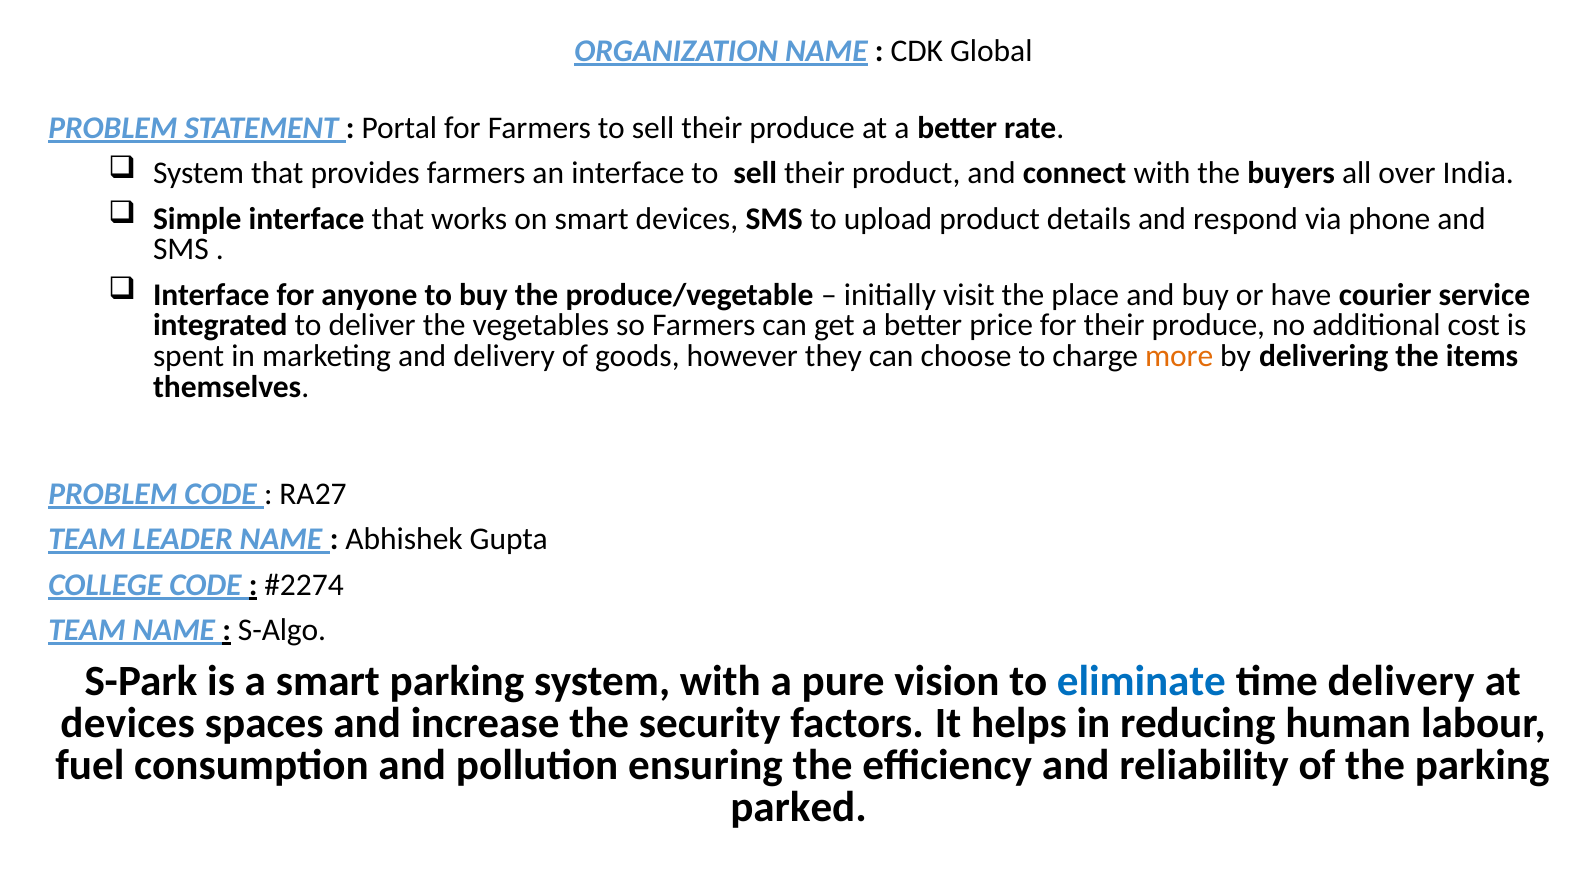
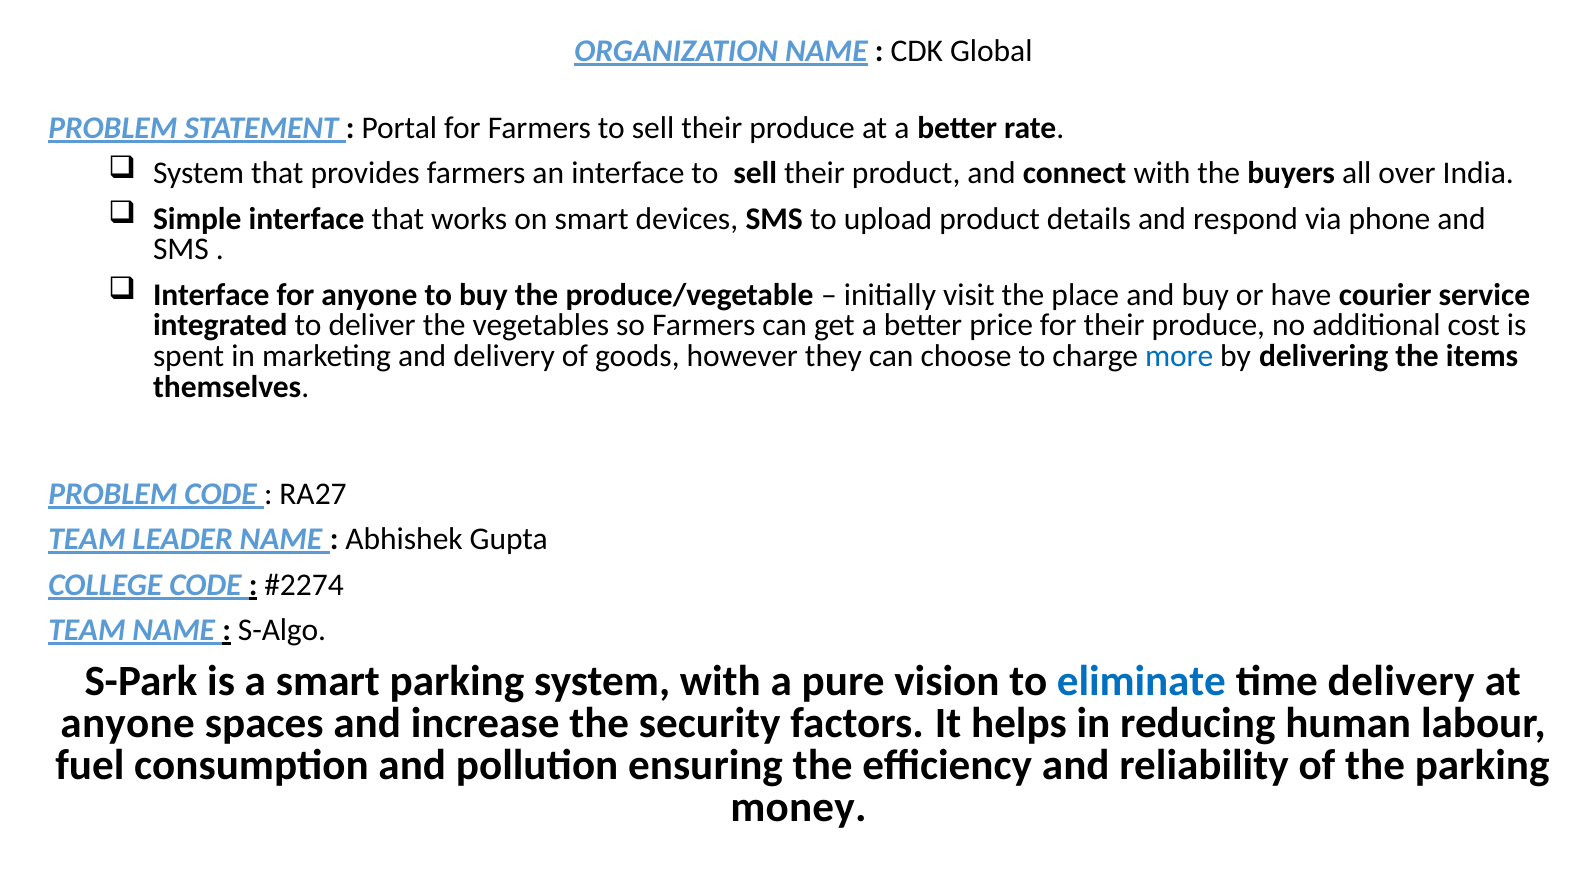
more colour: orange -> blue
devices at (128, 723): devices -> anyone
parked: parked -> money
